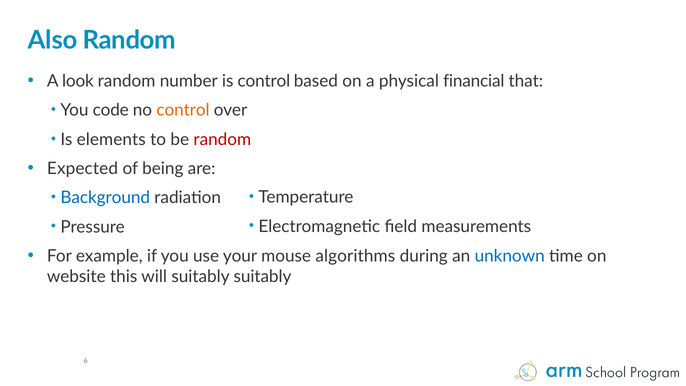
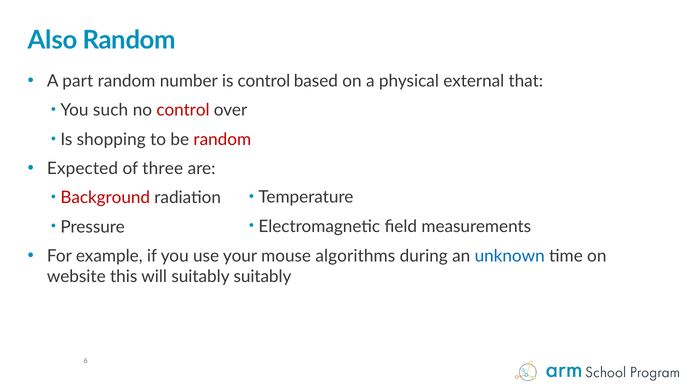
look: look -> part
financial: financial -> external
code: code -> such
control at (183, 110) colour: orange -> red
elements: elements -> shopping
being: being -> three
Background colour: blue -> red
